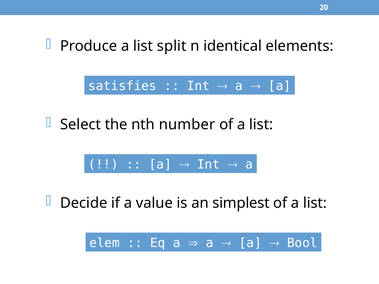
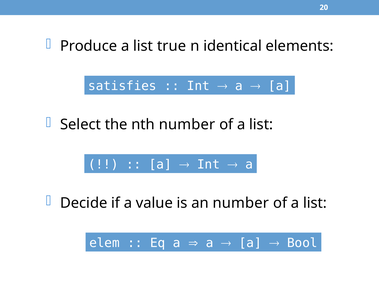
split: split -> true
an simplest: simplest -> number
